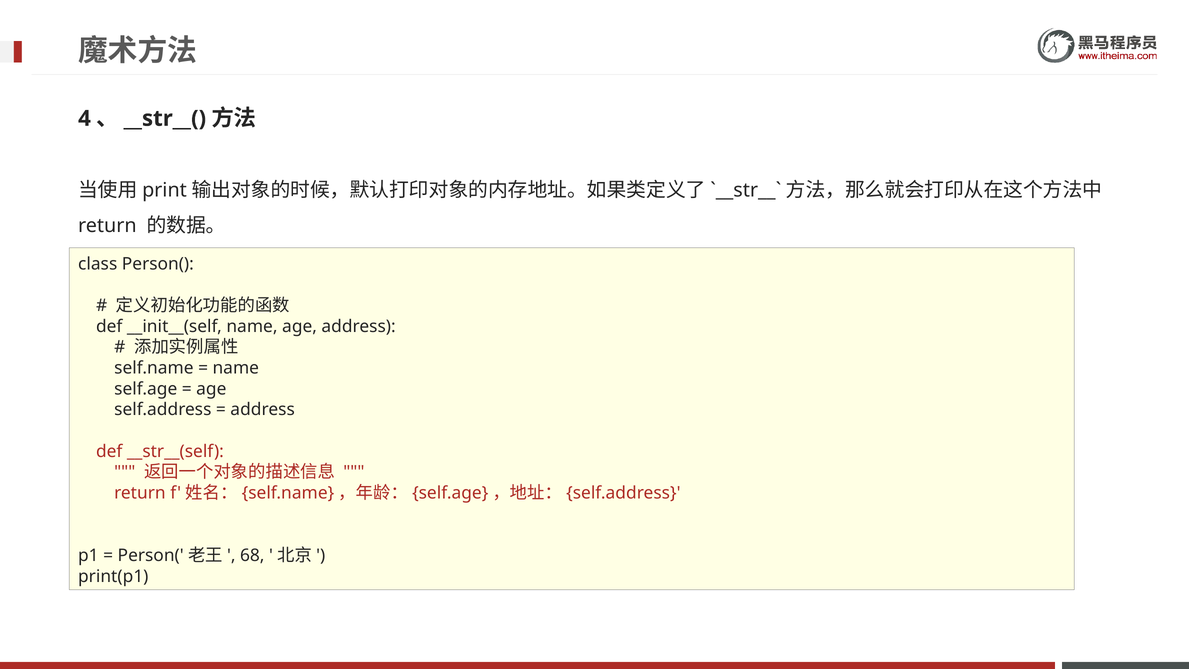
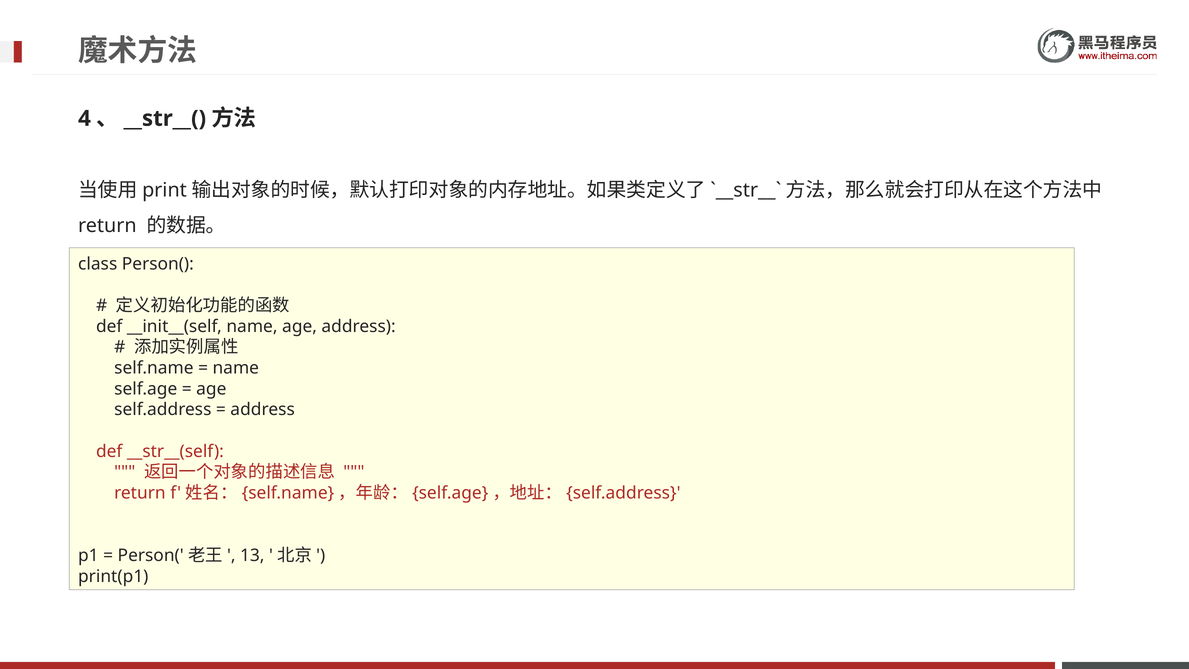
68: 68 -> 13
